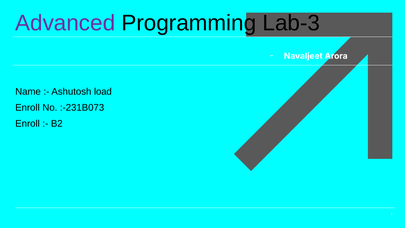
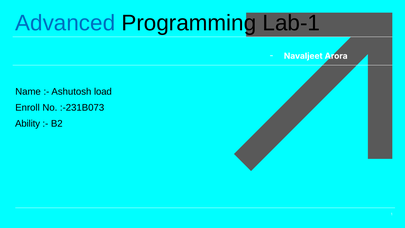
Advanced colour: purple -> blue
Lab-3: Lab-3 -> Lab-1
Enroll at (28, 124): Enroll -> Ability
